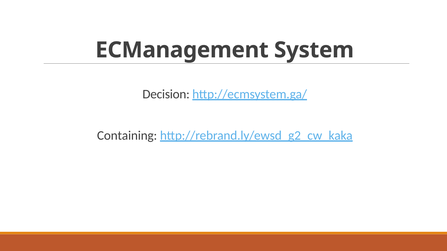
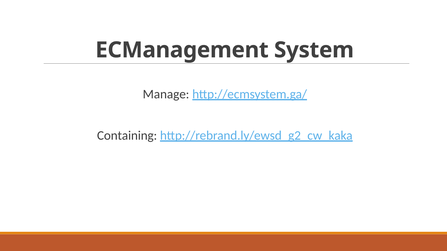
Decision: Decision -> Manage
